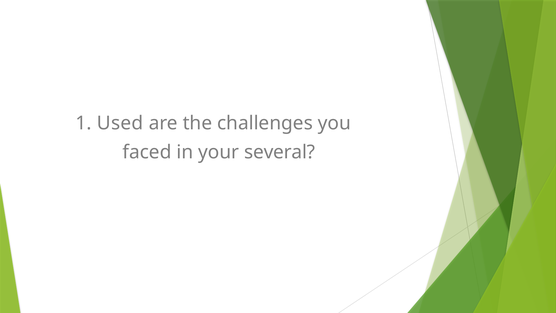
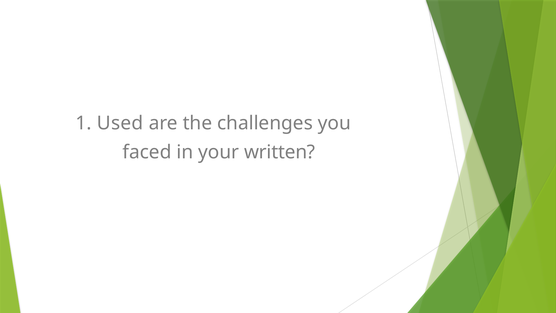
several: several -> written
